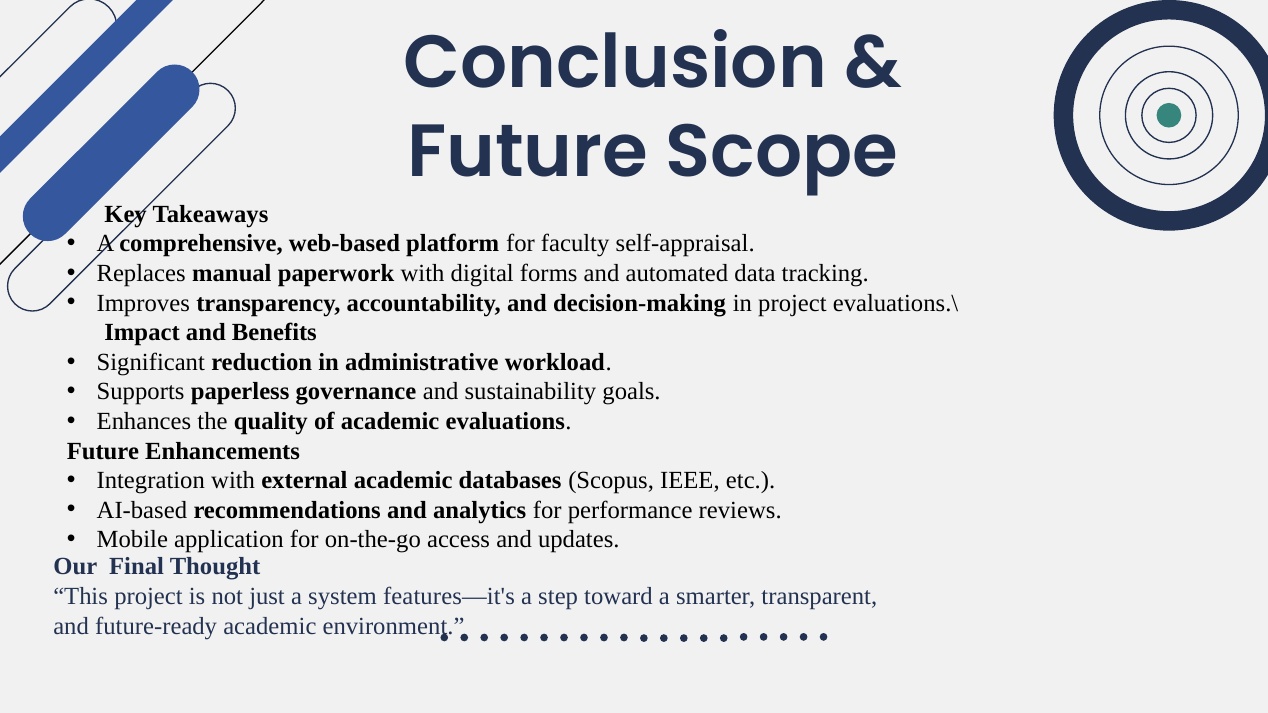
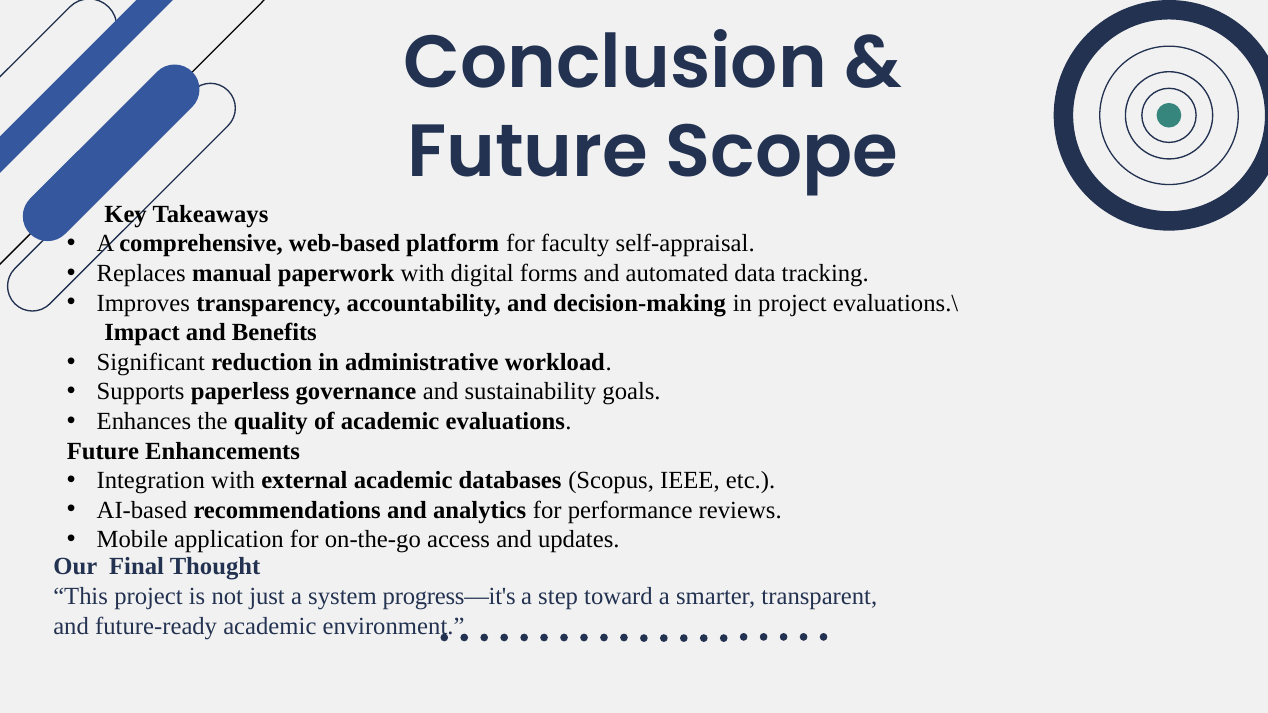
features—it's: features—it's -> progress—it's
